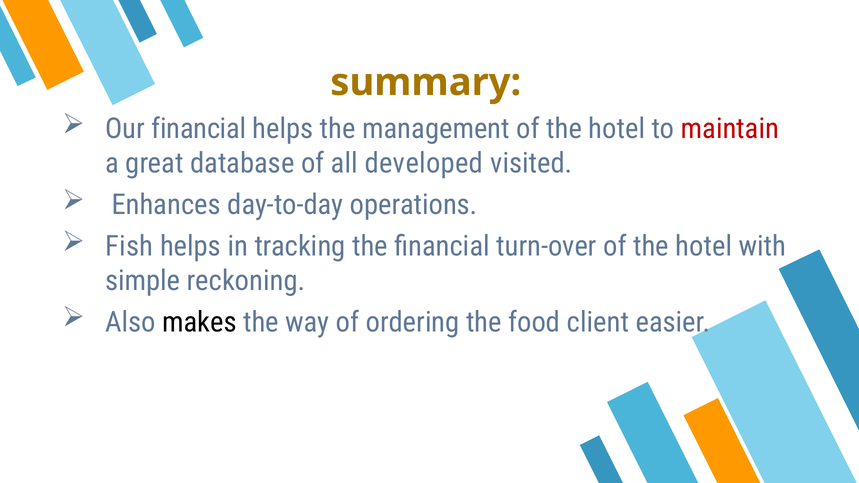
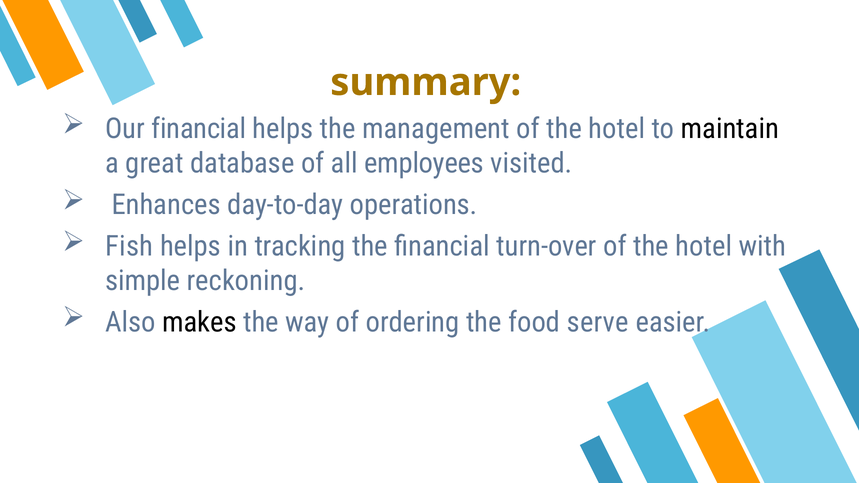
maintain colour: red -> black
developed: developed -> employees
client: client -> serve
